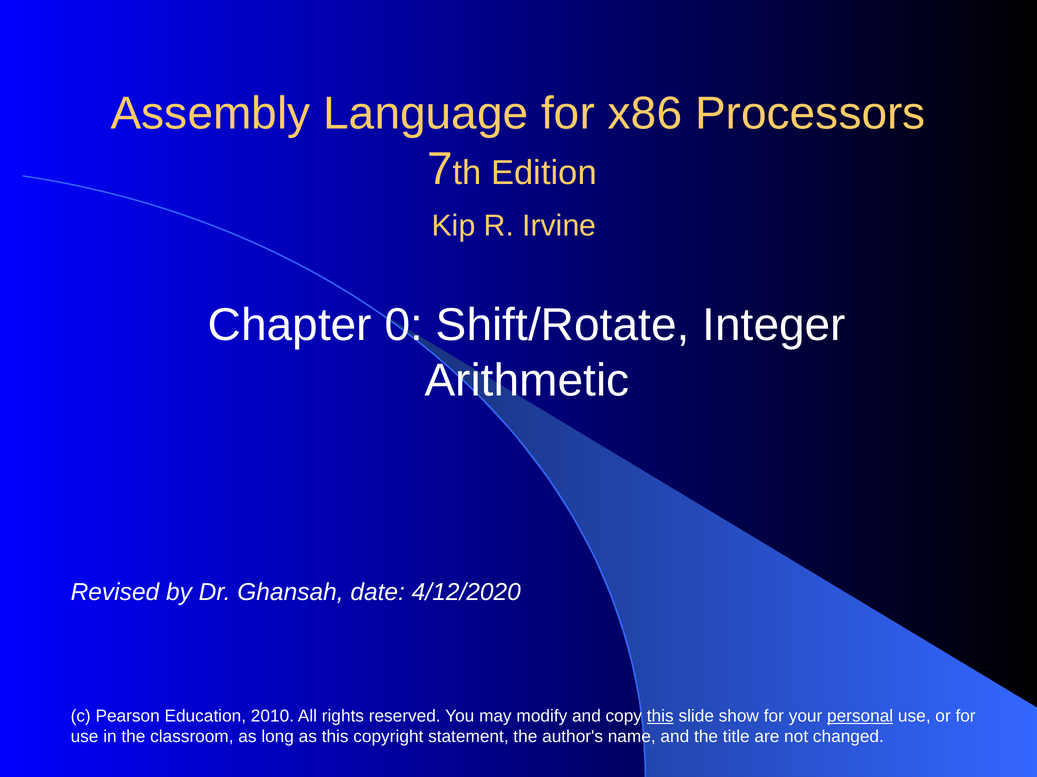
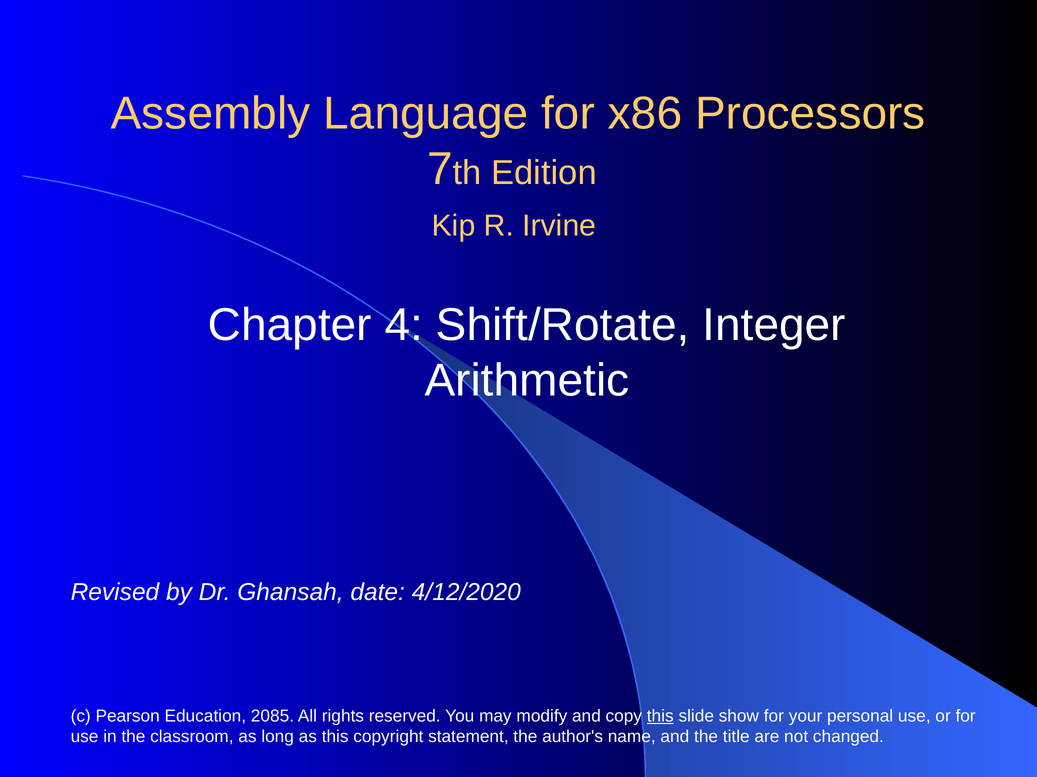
0: 0 -> 4
2010: 2010 -> 2085
personal underline: present -> none
